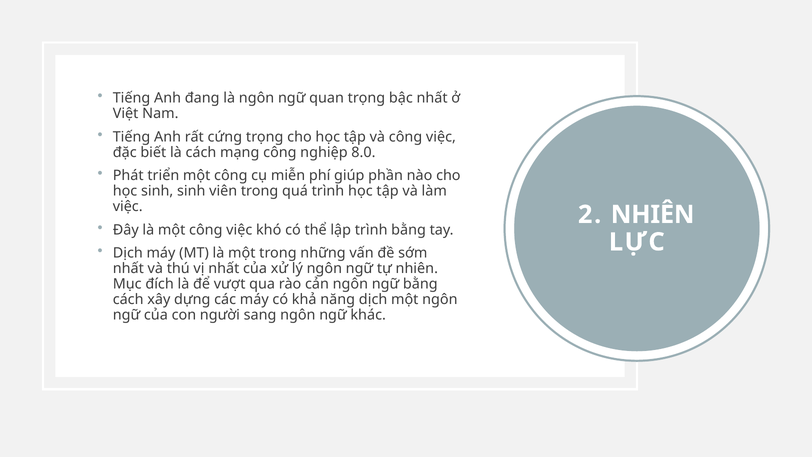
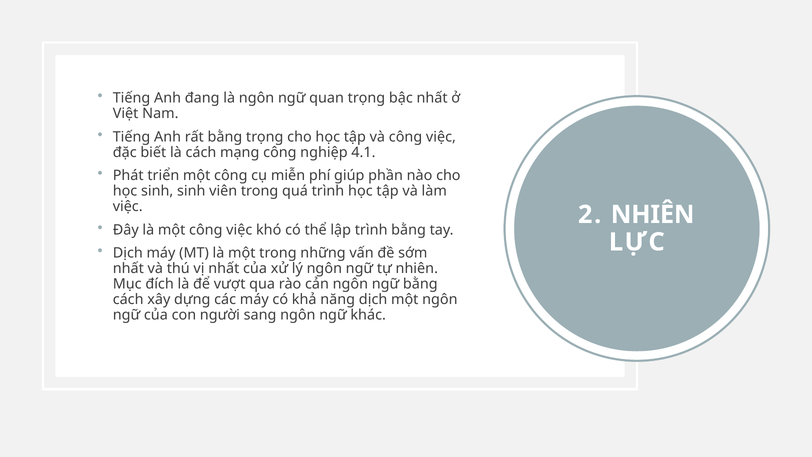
rất cứng: cứng -> bằng
8.0: 8.0 -> 4.1
